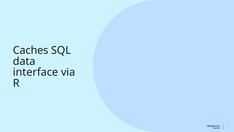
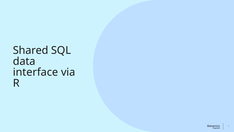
Caches: Caches -> Shared
